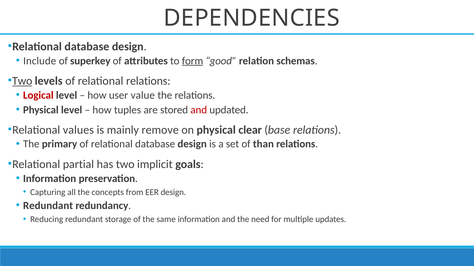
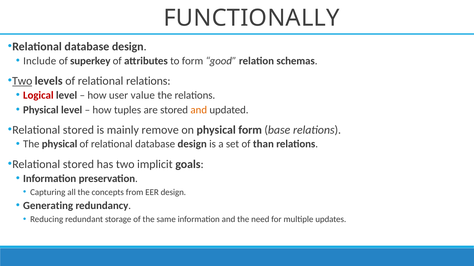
DEPENDENCIES: DEPENDENCIES -> FUNCTIONALLY
form at (193, 61) underline: present -> none
and at (199, 110) colour: red -> orange
values at (78, 130): values -> stored
physical clear: clear -> form
The primary: primary -> physical
partial at (78, 165): partial -> stored
Redundant at (48, 206): Redundant -> Generating
